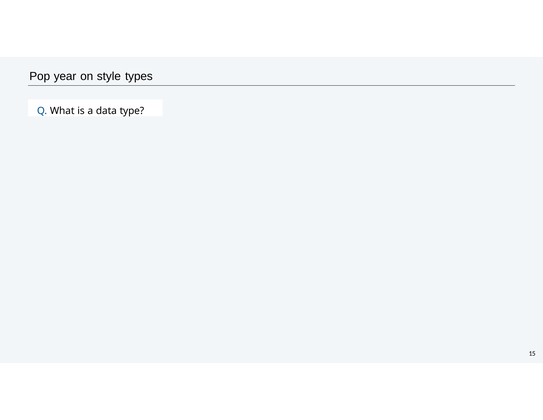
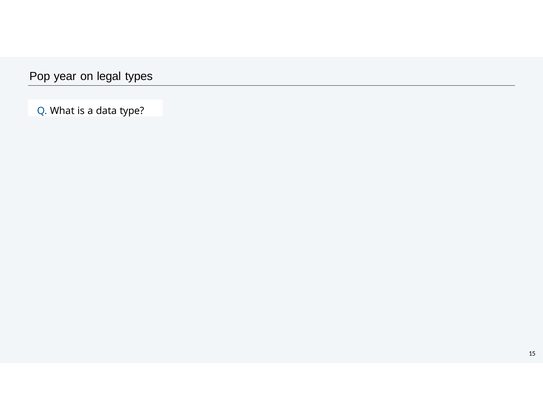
style: style -> legal
